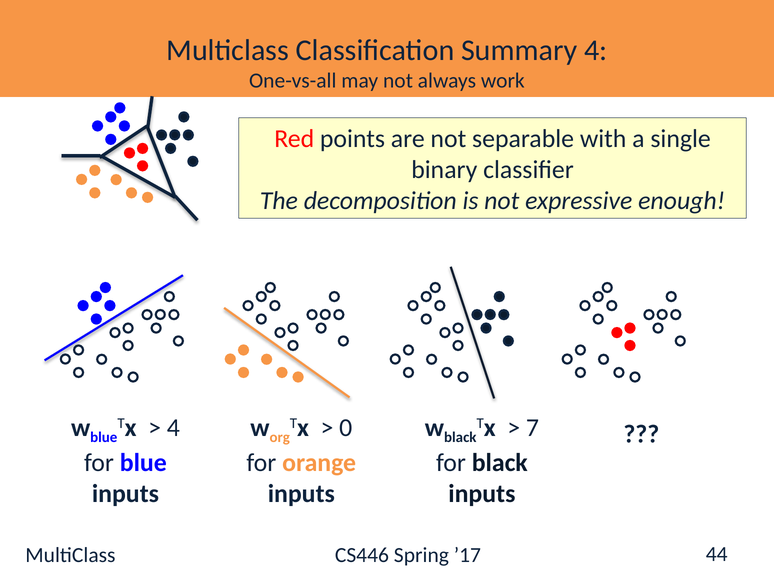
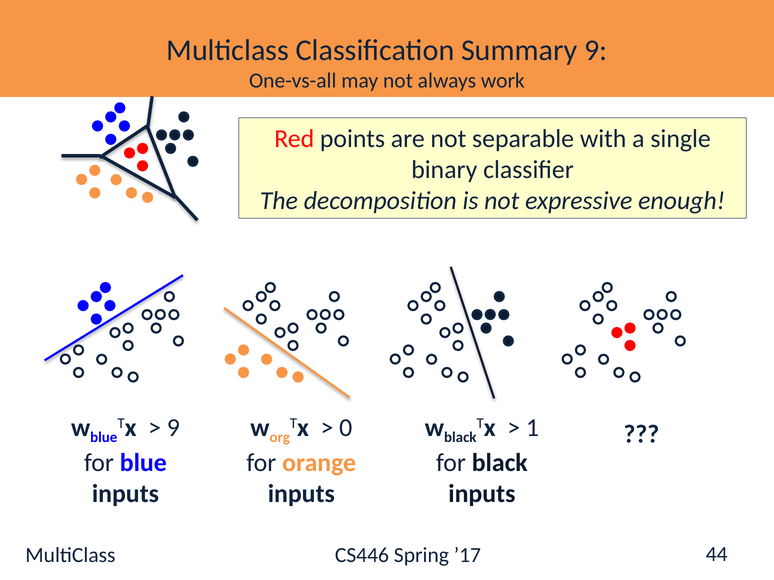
Summary 4: 4 -> 9
4 at (173, 428): 4 -> 9
7: 7 -> 1
